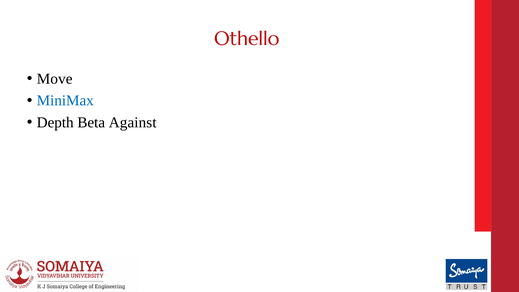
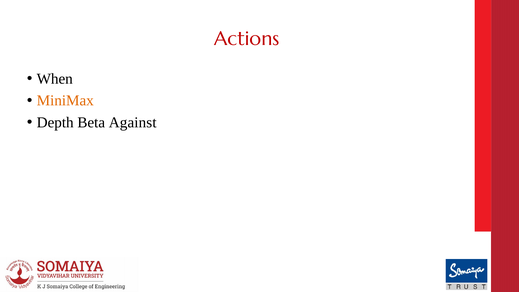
Othello: Othello -> Actions
Move: Move -> When
MiniMax colour: blue -> orange
